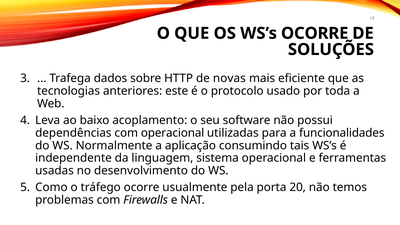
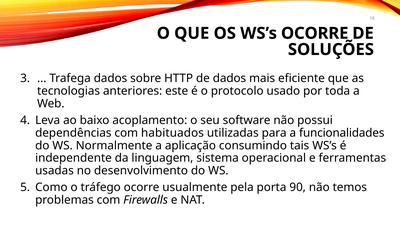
de novas: novas -> dados
com operacional: operacional -> habituados
20: 20 -> 90
